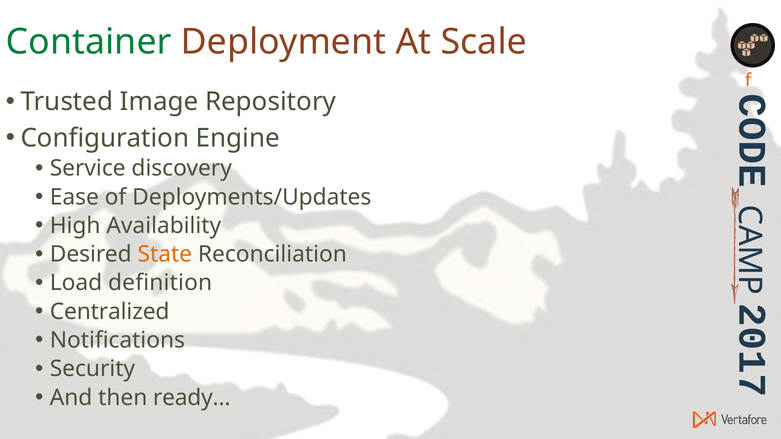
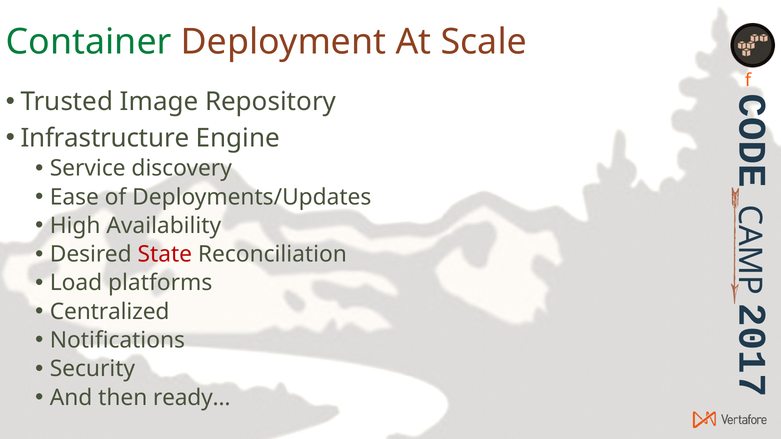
Configuration: Configuration -> Infrastructure
State colour: orange -> red
definition: definition -> platforms
